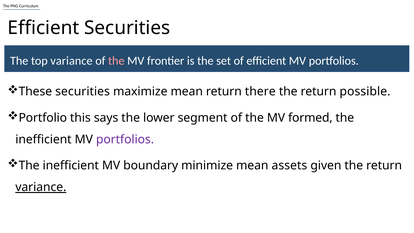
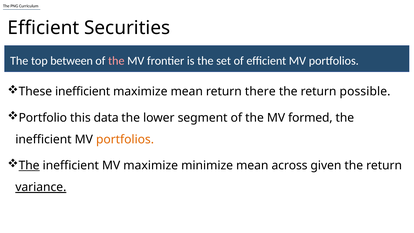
top variance: variance -> between
These securities: securities -> inefficient
says: says -> data
portfolios at (125, 139) colour: purple -> orange
The at (29, 165) underline: none -> present
MV boundary: boundary -> maximize
assets: assets -> across
